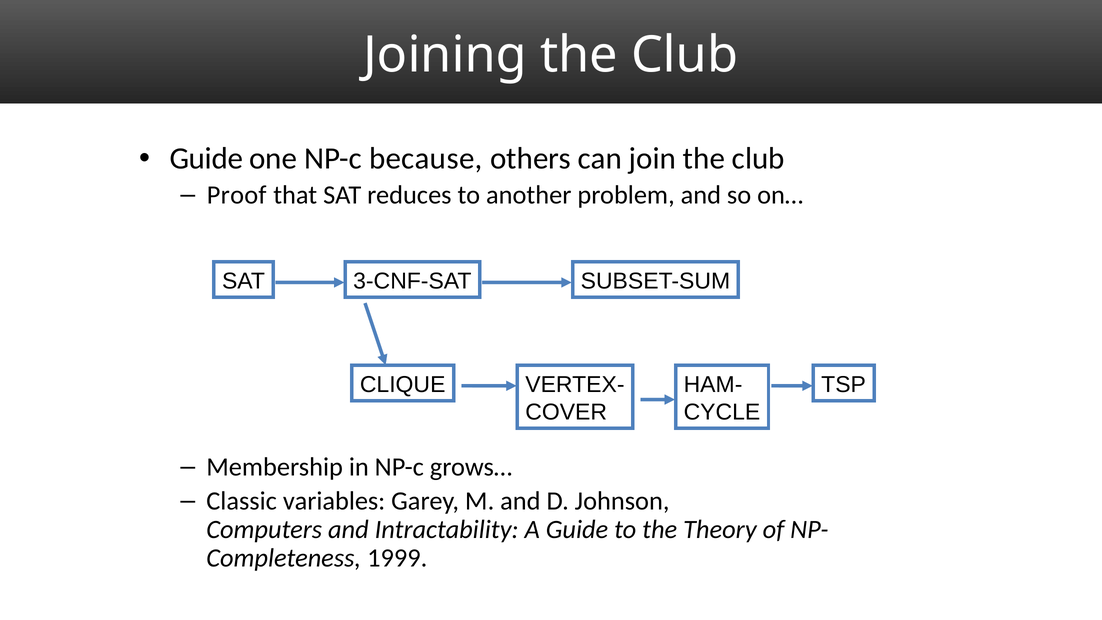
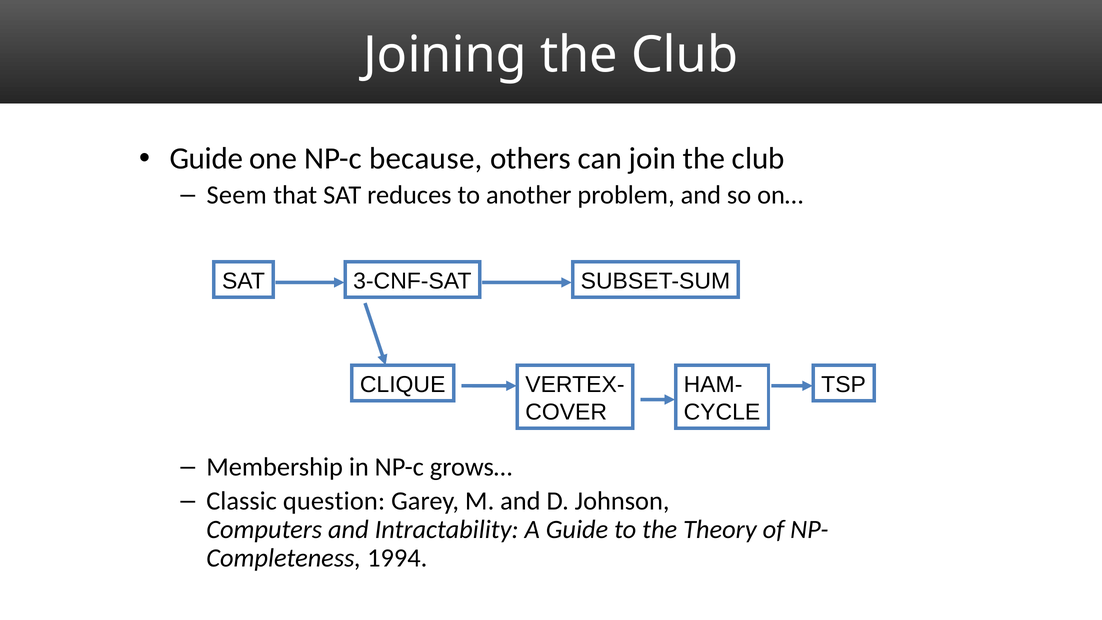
Proof: Proof -> Seem
variables: variables -> question
1999: 1999 -> 1994
